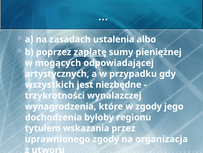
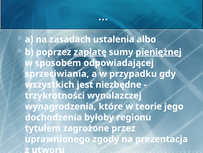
pieniężnej underline: none -> present
mogących: mogących -> sposobem
artystycznych: artystycznych -> sprzeciwiania
w zgody: zgody -> teorie
wskazania: wskazania -> zagrożone
organizacja: organizacja -> prezentacja
